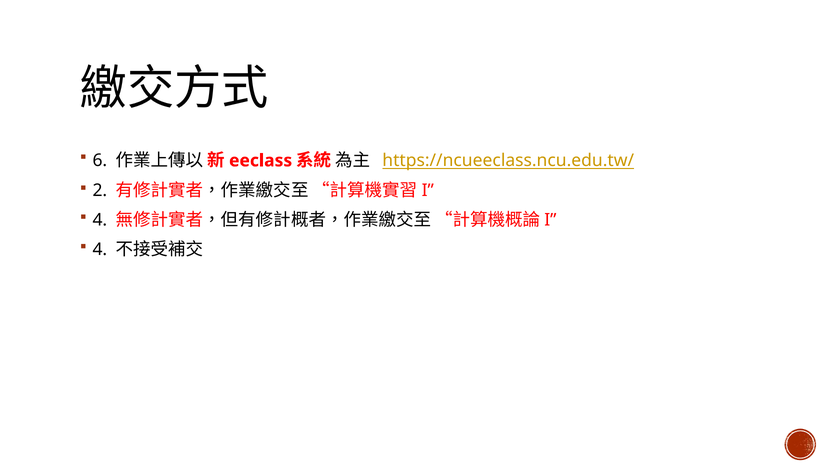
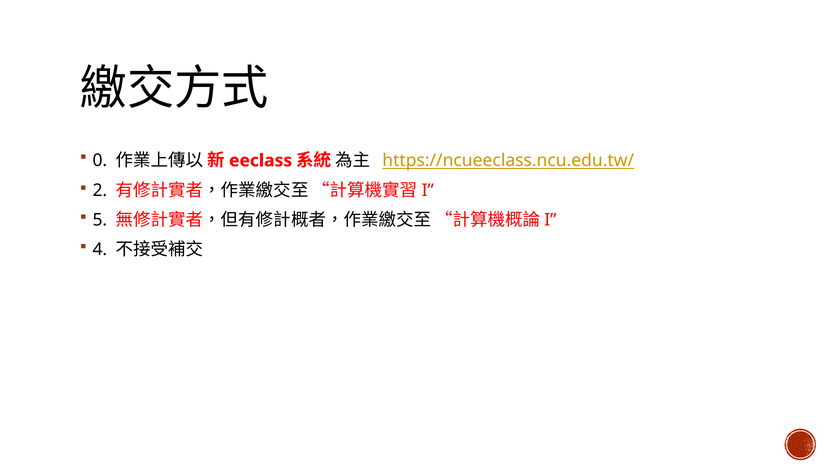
6: 6 -> 0
4 at (100, 220): 4 -> 5
